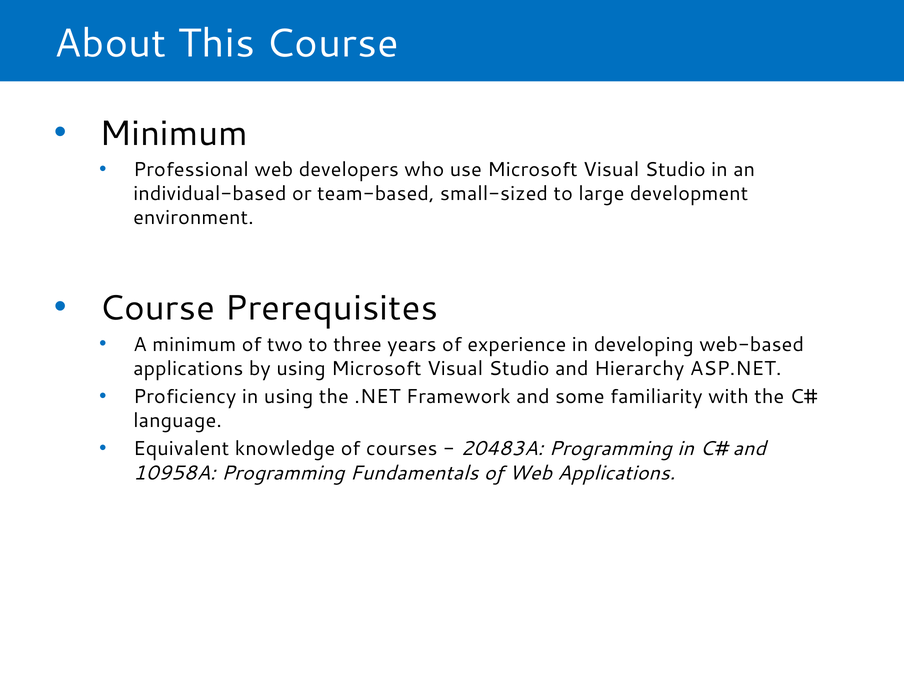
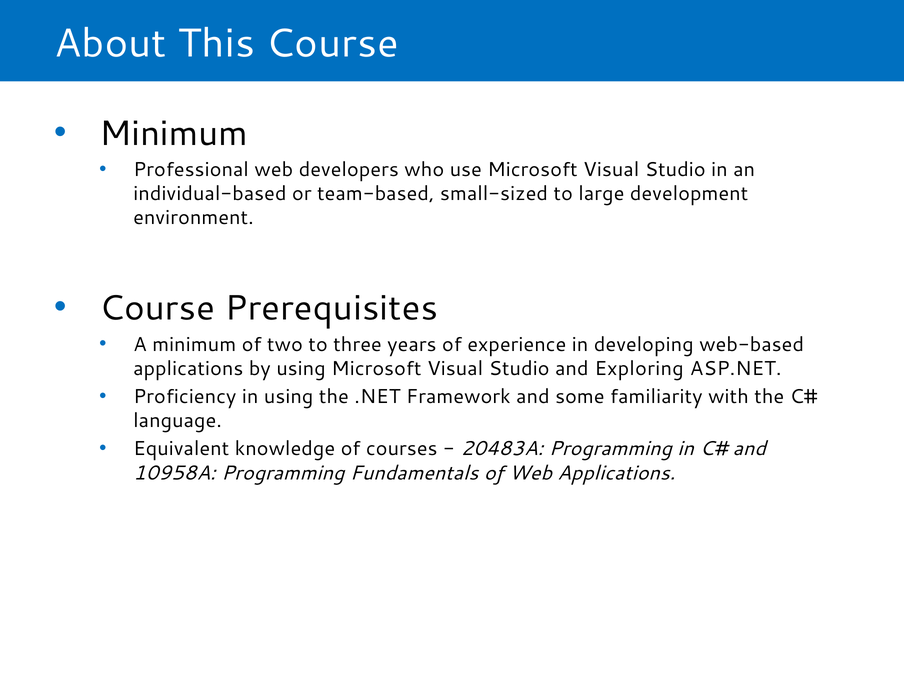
Hierarchy: Hierarchy -> Exploring
